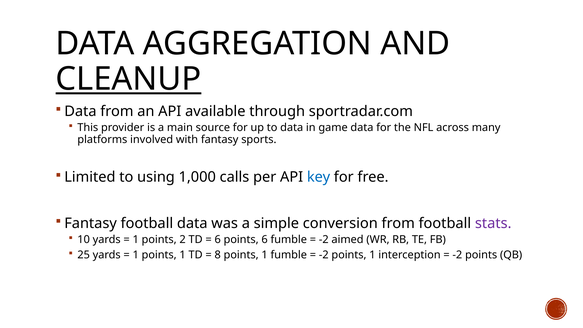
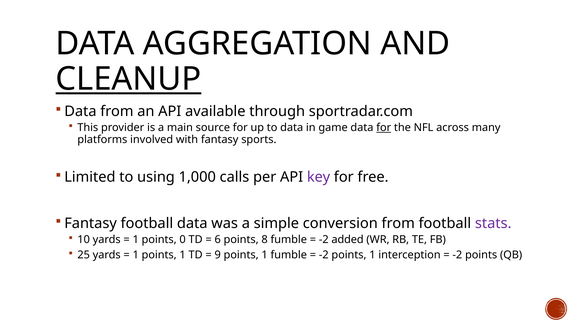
for at (384, 128) underline: none -> present
key colour: blue -> purple
2: 2 -> 0
points 6: 6 -> 8
aimed: aimed -> added
8: 8 -> 9
